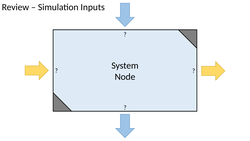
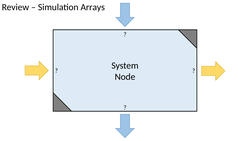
Inputs: Inputs -> Arrays
